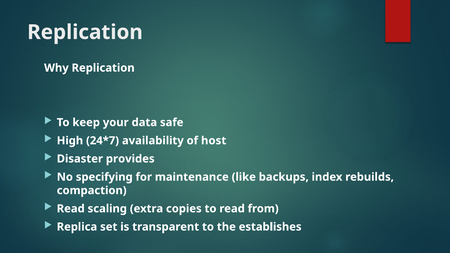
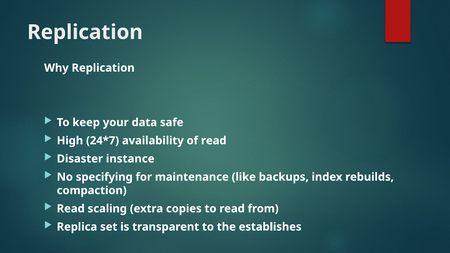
of host: host -> read
provides: provides -> instance
